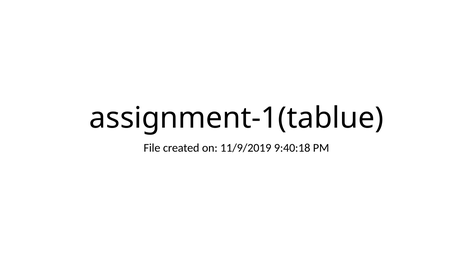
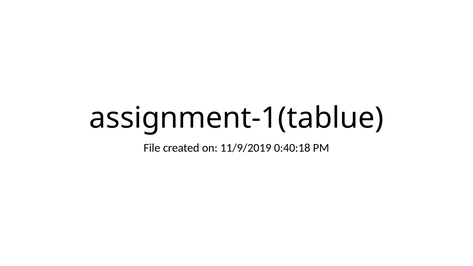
9:40:18: 9:40:18 -> 0:40:18
